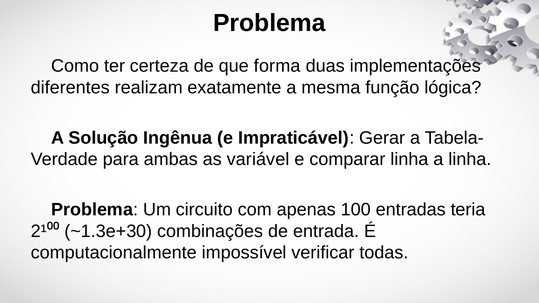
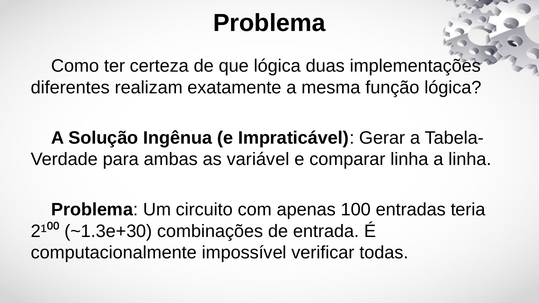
que forma: forma -> lógica
